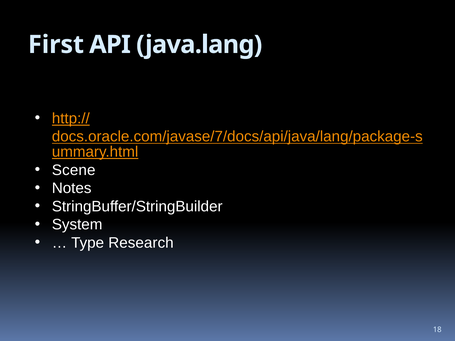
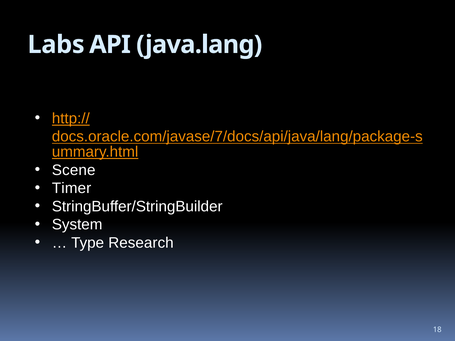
First: First -> Labs
Notes: Notes -> Timer
